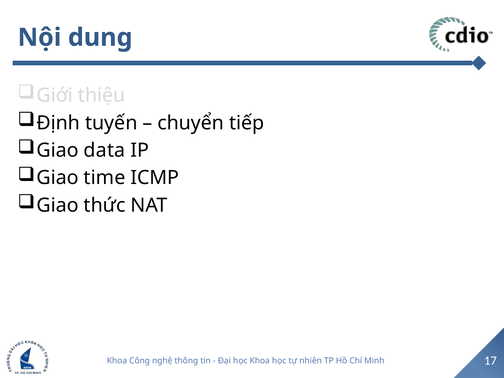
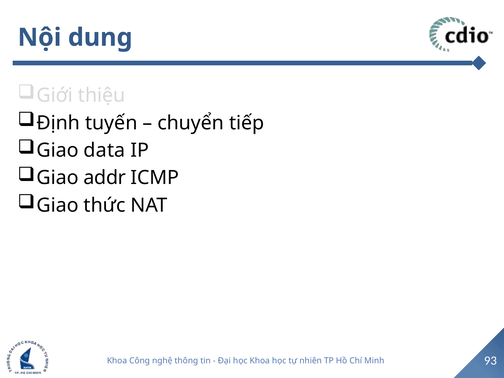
time: time -> addr
17: 17 -> 93
